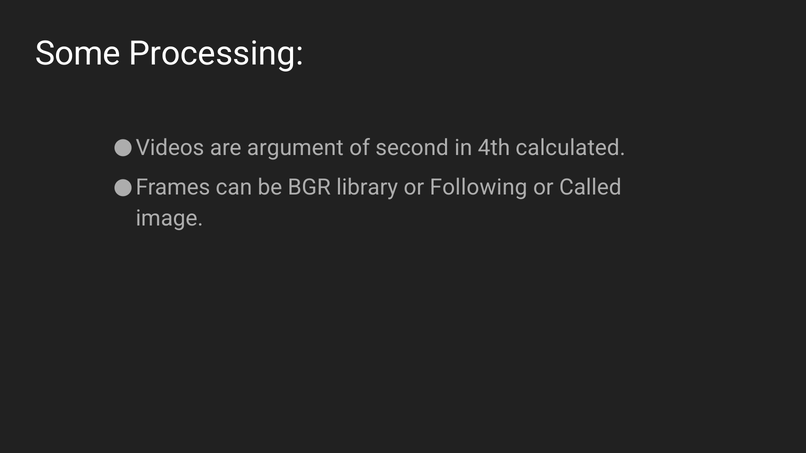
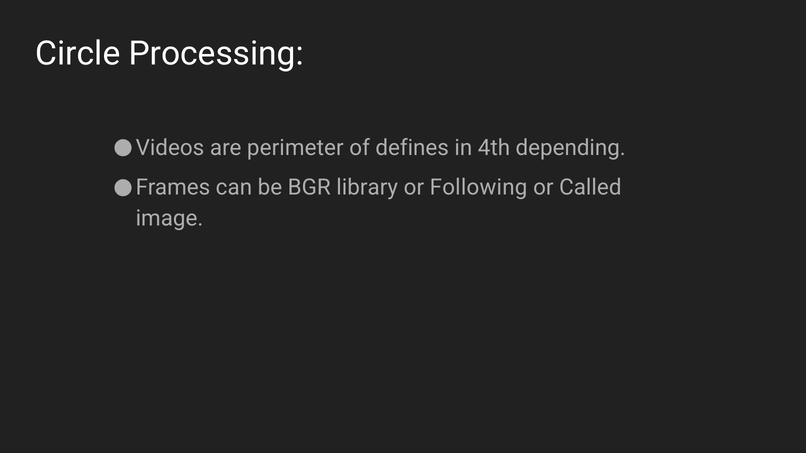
Some: Some -> Circle
argument: argument -> perimeter
second: second -> defines
calculated: calculated -> depending
